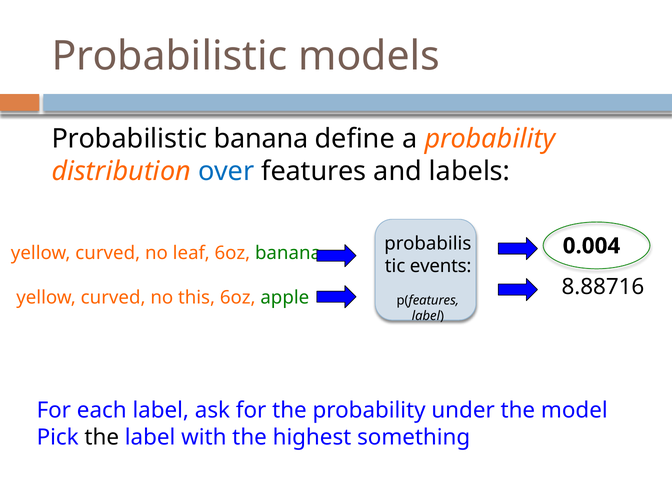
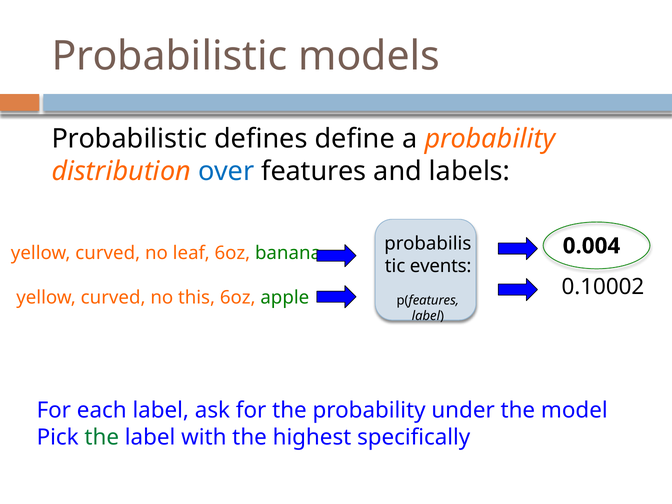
Probabilistic banana: banana -> defines
8.88716: 8.88716 -> 0.10002
the at (102, 437) colour: black -> green
something: something -> specifically
